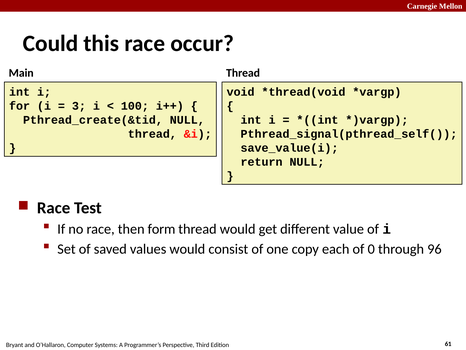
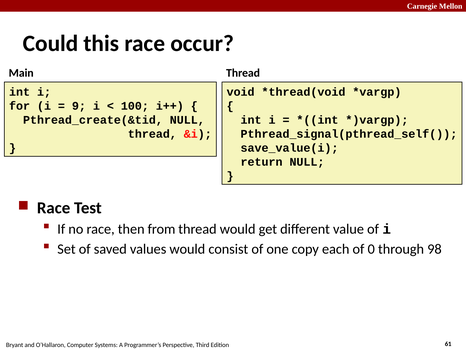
3: 3 -> 9
form: form -> from
96: 96 -> 98
